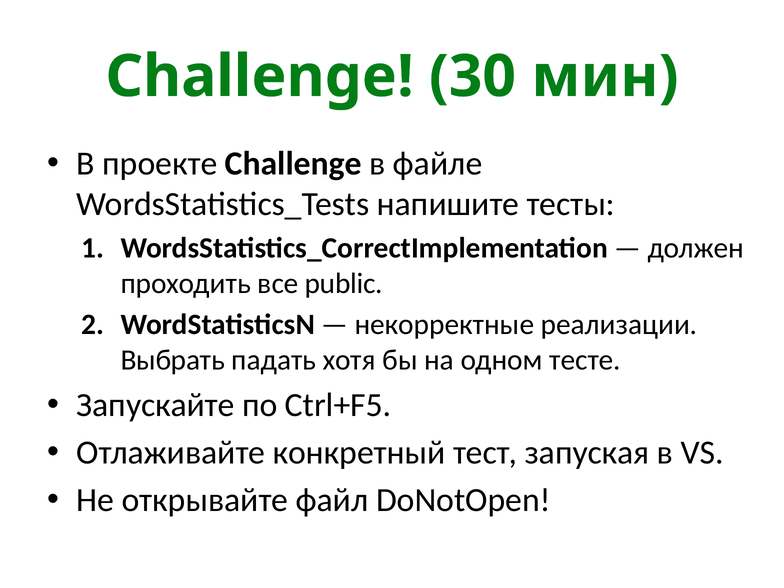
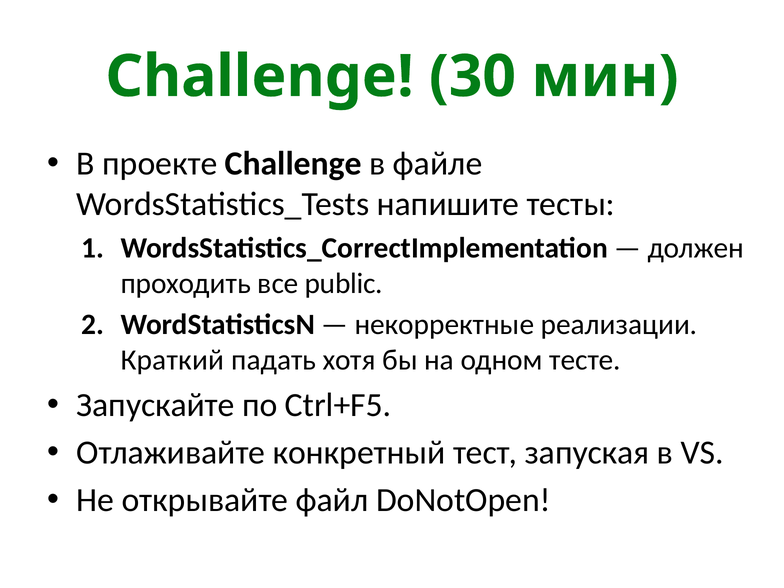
Выбрать: Выбрать -> Краткий
